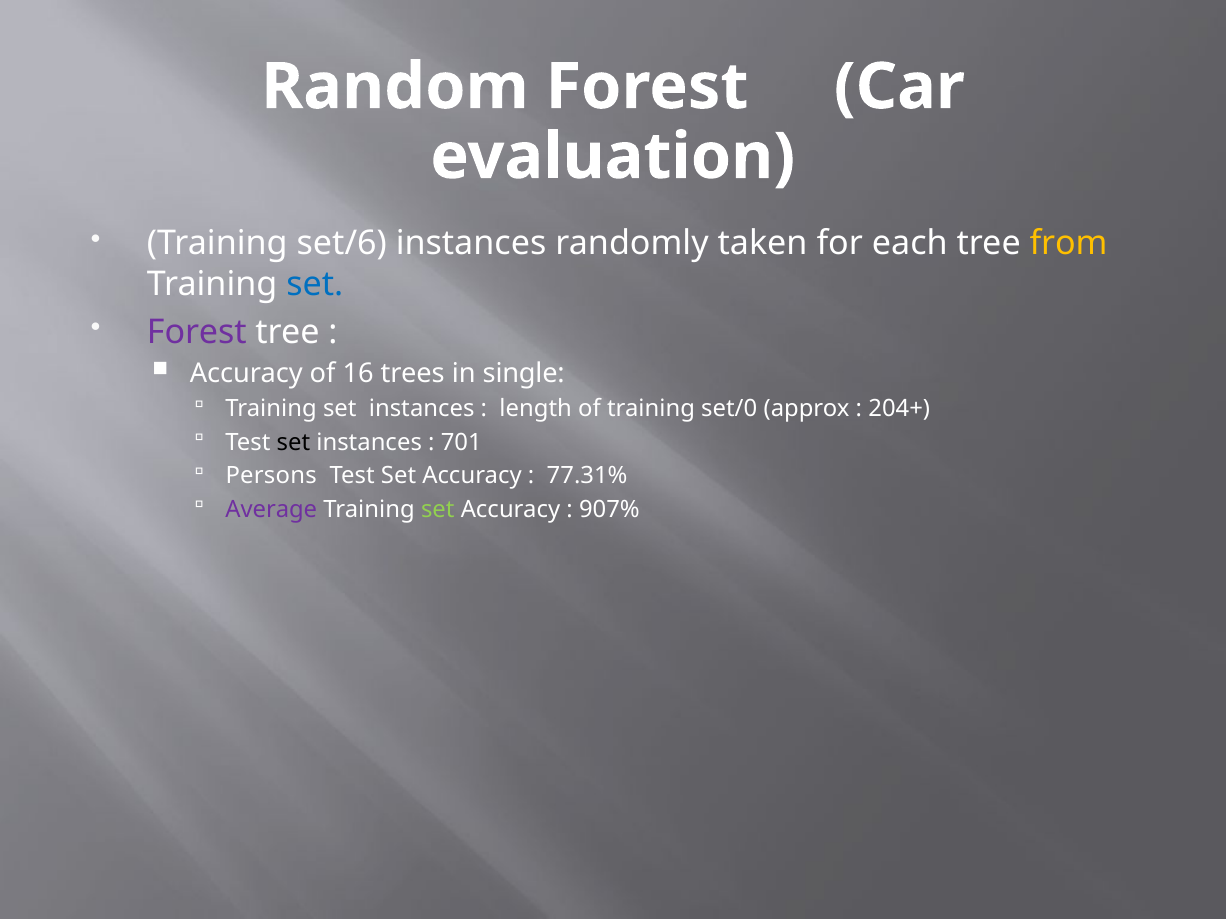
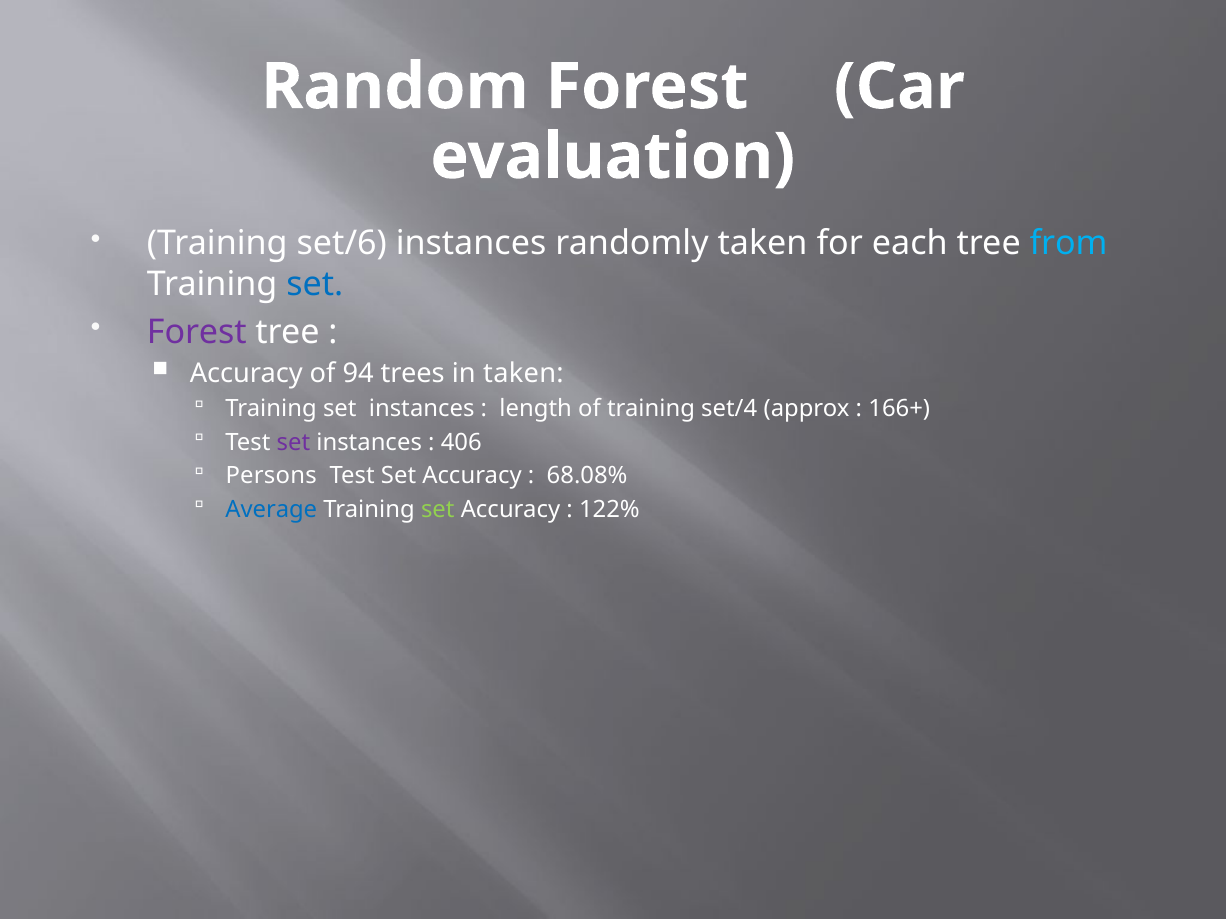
from colour: yellow -> light blue
16: 16 -> 94
in single: single -> taken
set/0: set/0 -> set/4
204+: 204+ -> 166+
set at (293, 443) colour: black -> purple
701: 701 -> 406
77.31%: 77.31% -> 68.08%
Average colour: purple -> blue
907%: 907% -> 122%
